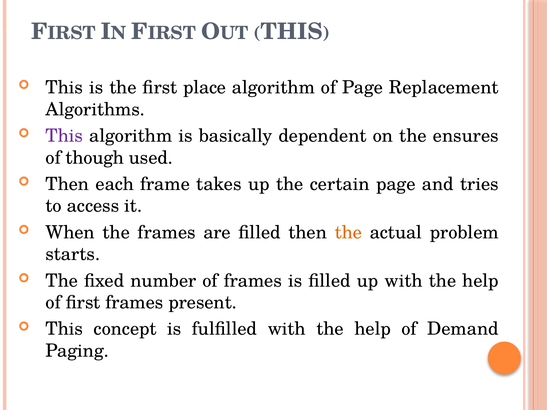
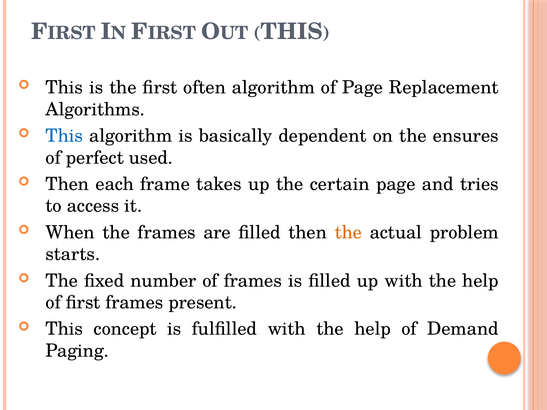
place: place -> often
This at (64, 136) colour: purple -> blue
though: though -> perfect
